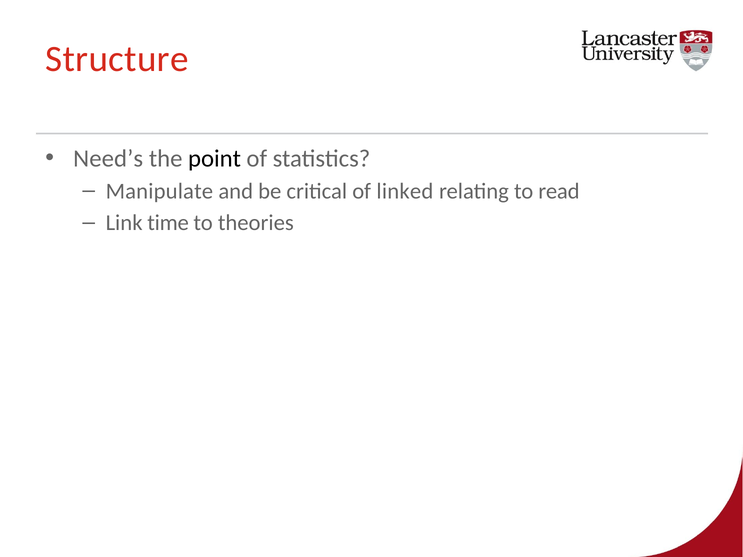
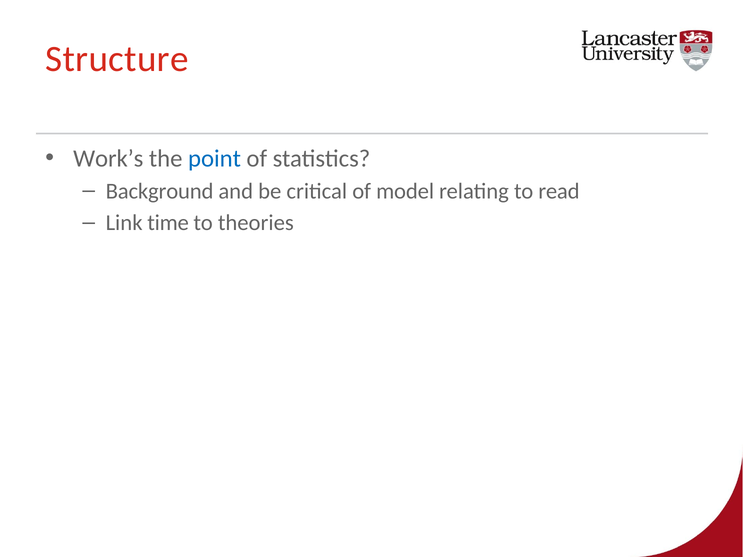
Need’s: Need’s -> Work’s
point colour: black -> blue
Manipulate: Manipulate -> Background
linked: linked -> model
